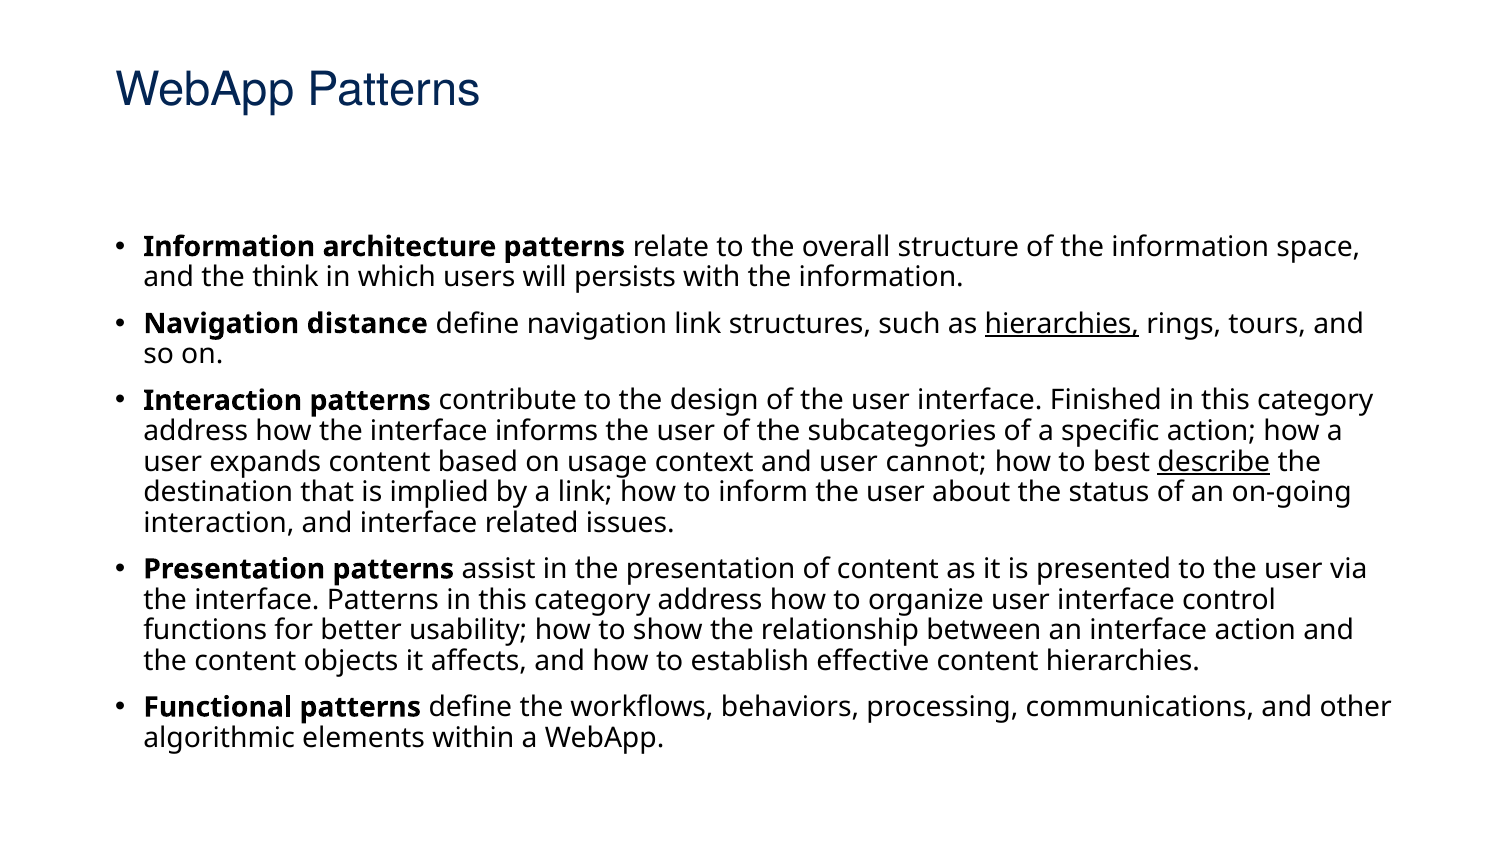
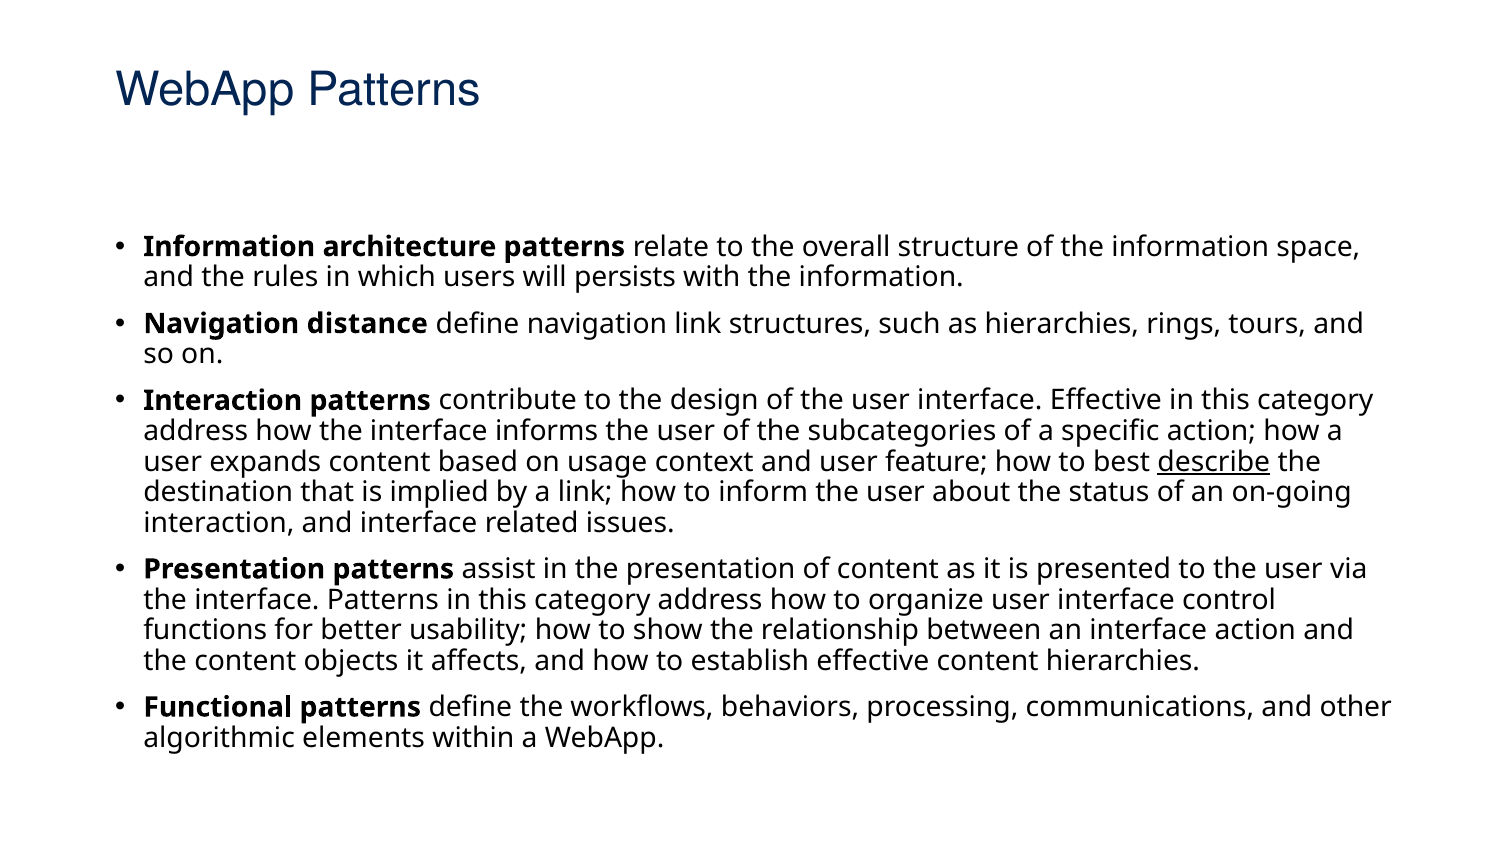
think: think -> rules
hierarchies at (1062, 324) underline: present -> none
interface Finished: Finished -> Effective
cannot: cannot -> feature
